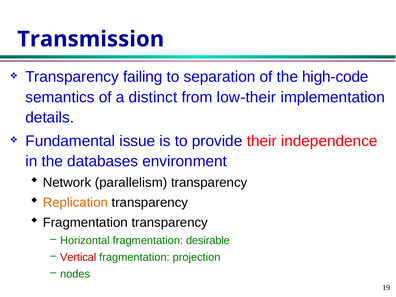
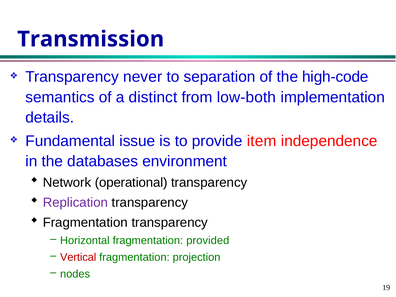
failing: failing -> never
low-their: low-their -> low-both
their: their -> item
parallelism: parallelism -> operational
Replication colour: orange -> purple
desirable: desirable -> provided
